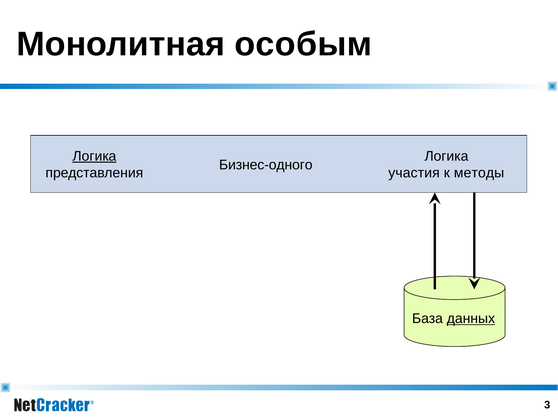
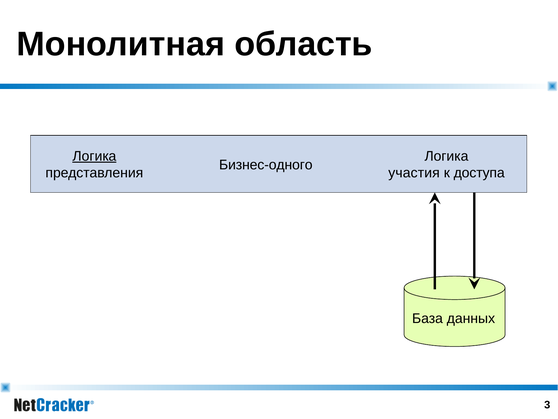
особым: особым -> область
методы: методы -> доступа
данных underline: present -> none
